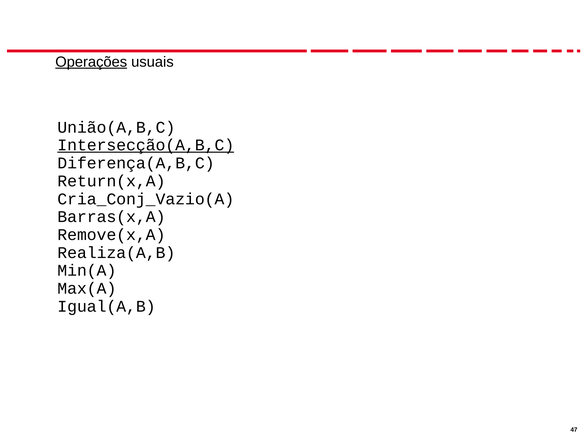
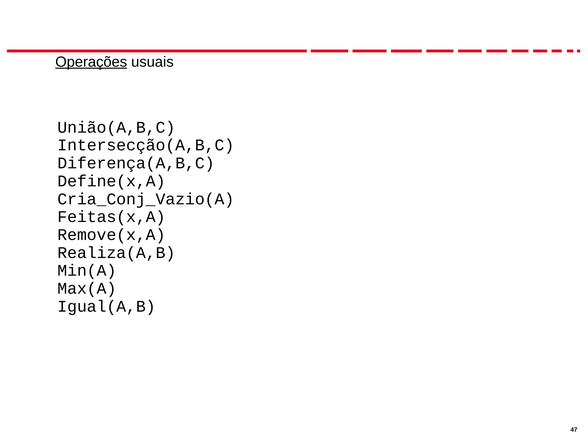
Intersecção(A,B,C underline: present -> none
Return(x,A: Return(x,A -> Define(x,A
Barras(x,A: Barras(x,A -> Feitas(x,A
